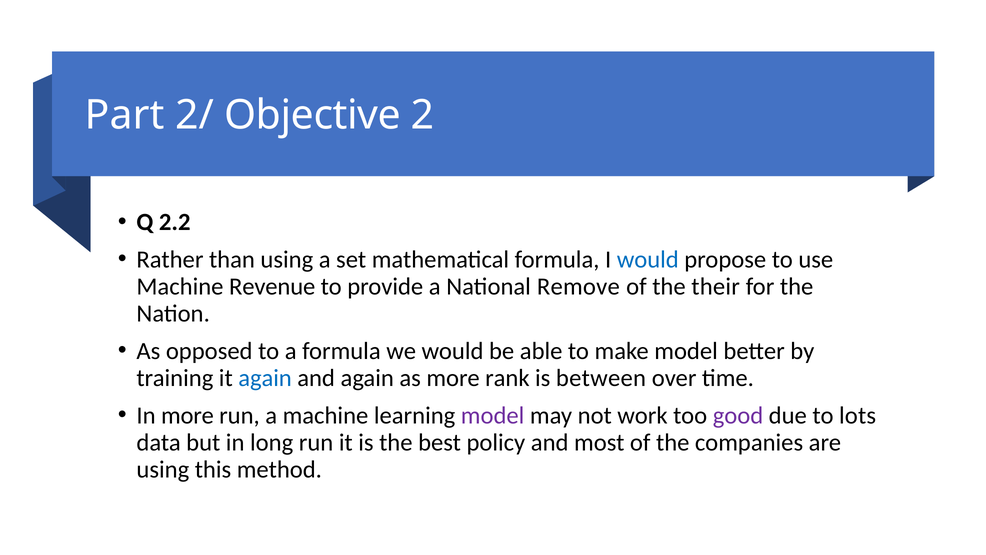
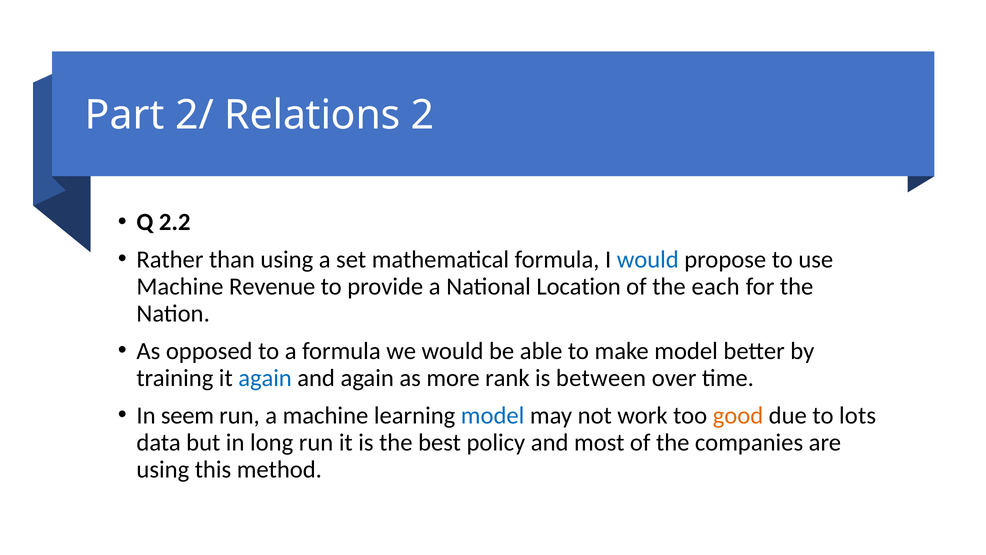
Objective: Objective -> Relations
Remove: Remove -> Location
their: their -> each
In more: more -> seem
model at (493, 415) colour: purple -> blue
good colour: purple -> orange
